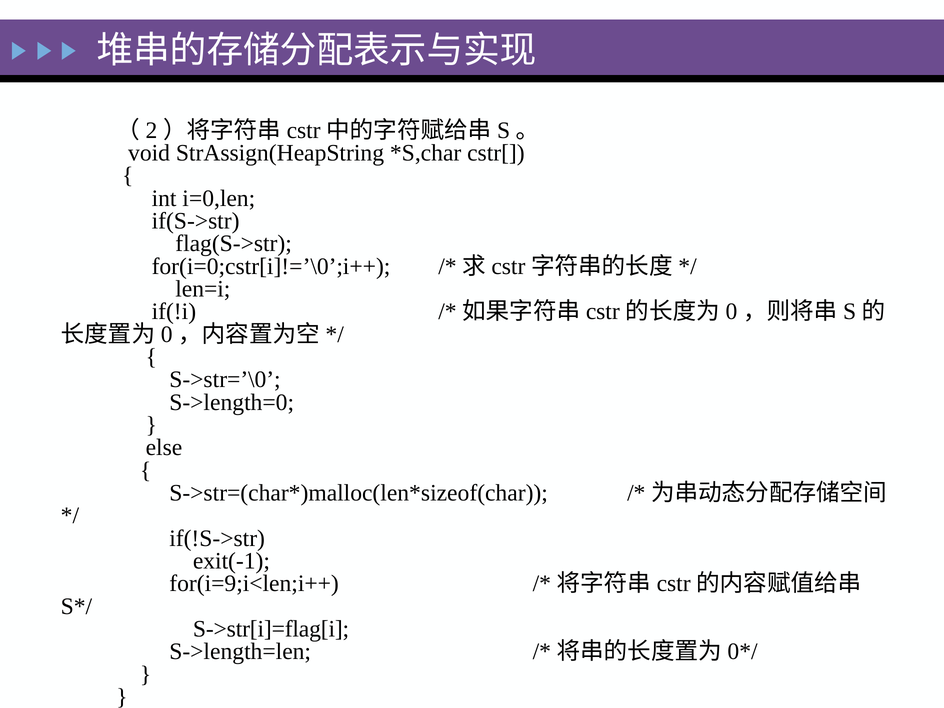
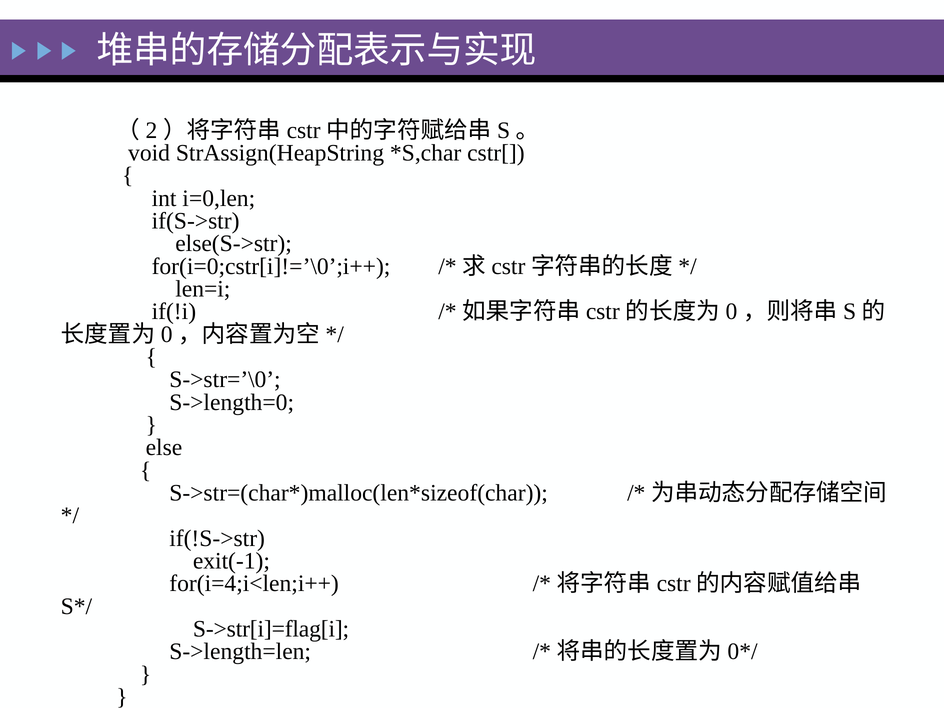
flag(S->str: flag(S->str -> else(S->str
for(i=9;i<len;i++: for(i=9;i<len;i++ -> for(i=4;i<len;i++
